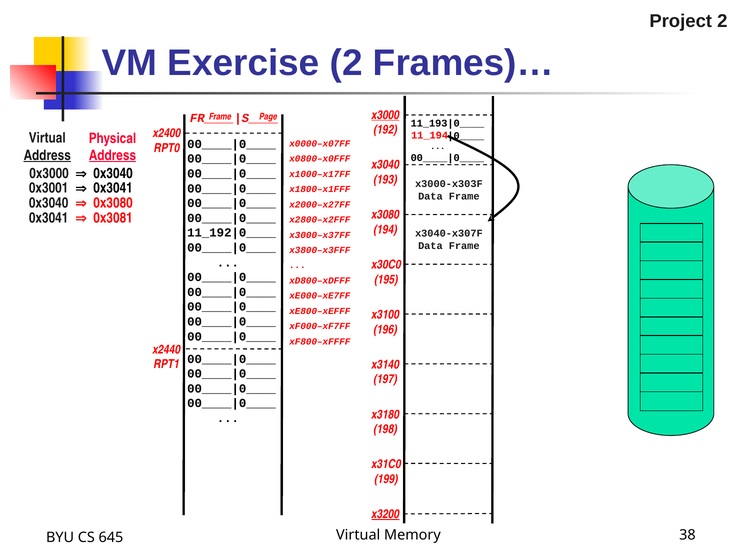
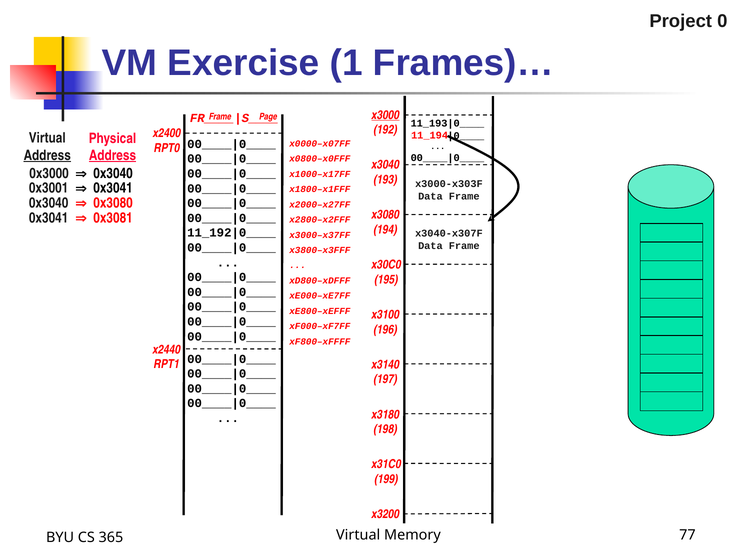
Project 2: 2 -> 0
Exercise 2: 2 -> 1
x3200 underline: present -> none
38: 38 -> 77
645: 645 -> 365
